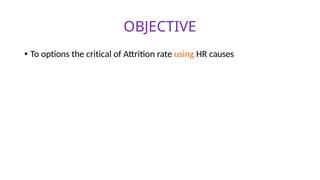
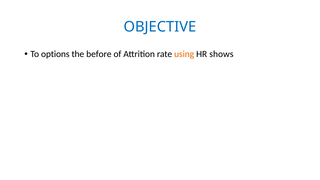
OBJECTIVE colour: purple -> blue
critical: critical -> before
causes: causes -> shows
